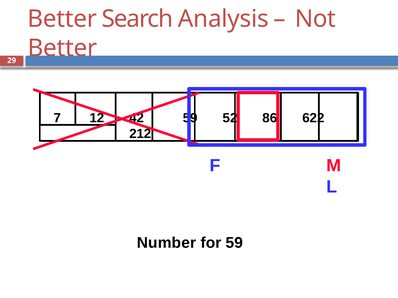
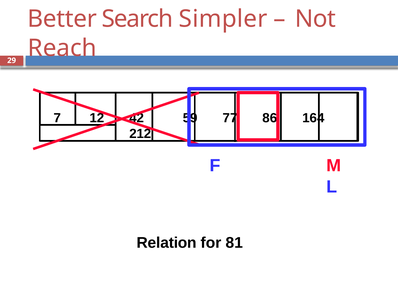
Analysis: Analysis -> Simpler
Better at (62, 48): Better -> Reach
52: 52 -> 77
622: 622 -> 164
Number: Number -> Relation
for 59: 59 -> 81
